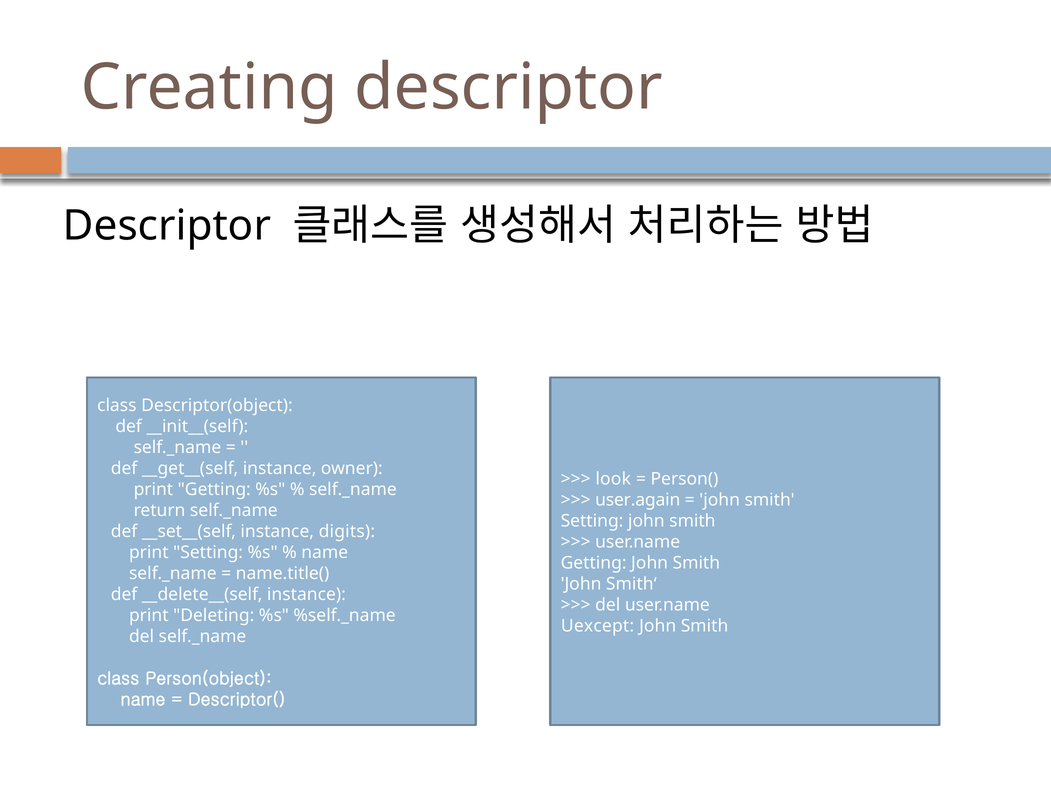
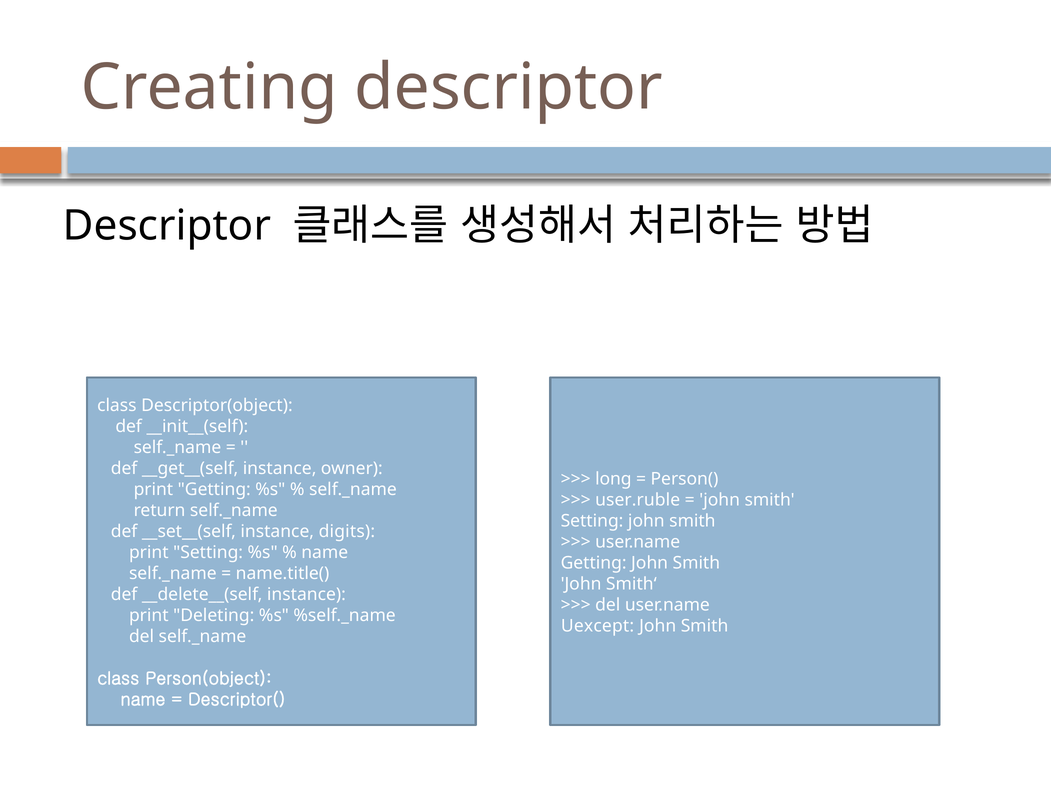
look: look -> long
user.again: user.again -> user.ruble
